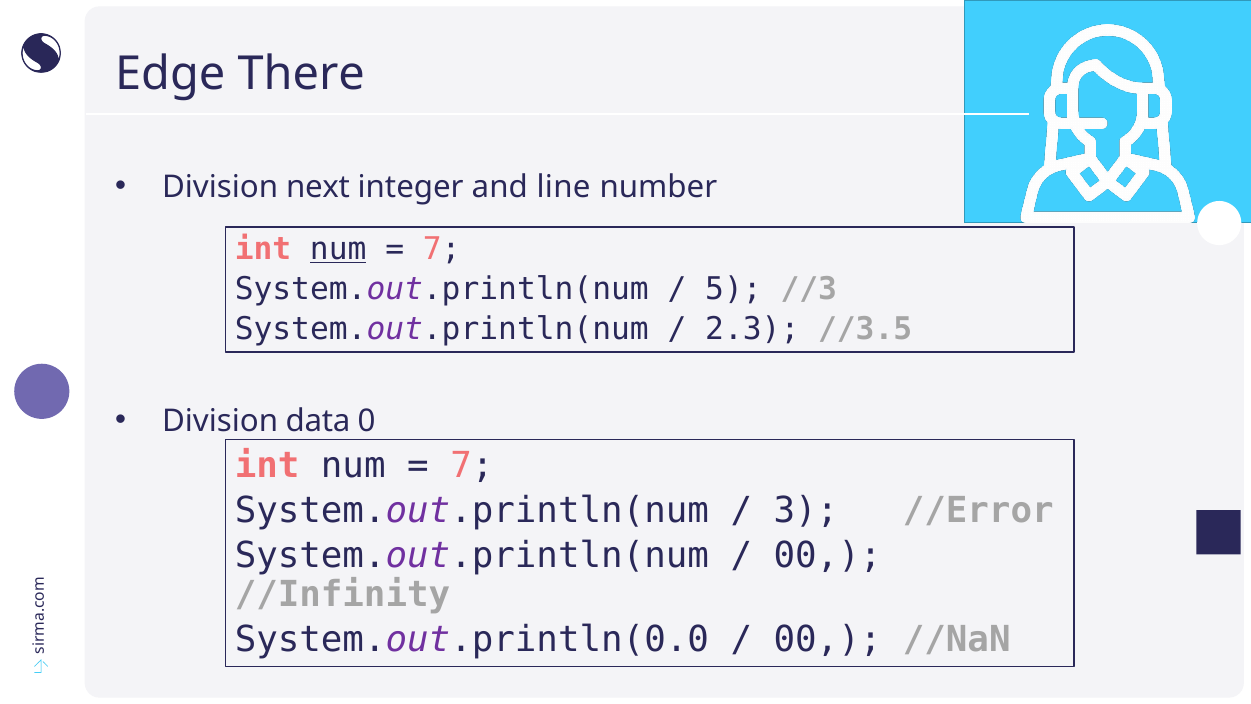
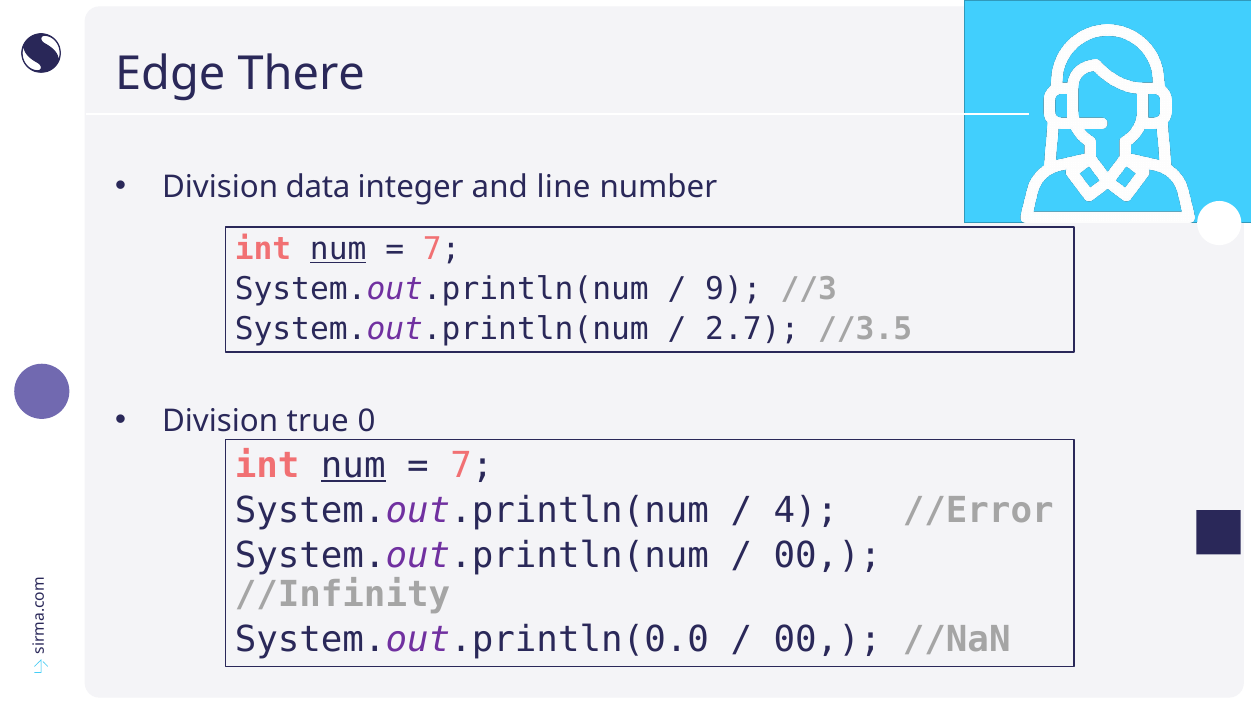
next: next -> data
5: 5 -> 9
2.3: 2.3 -> 2.7
data: data -> true
num at (353, 465) underline: none -> present
3: 3 -> 4
